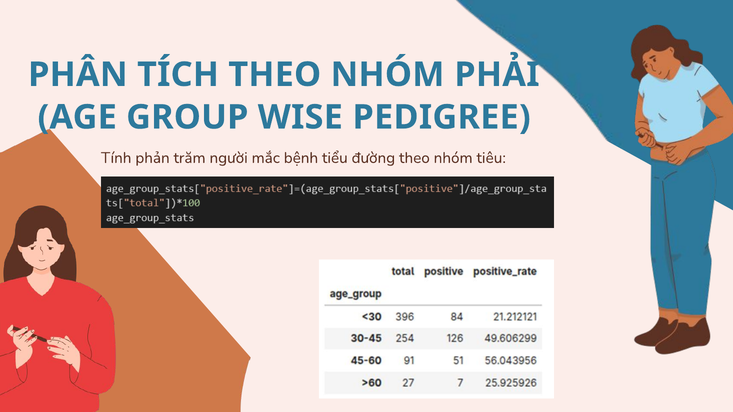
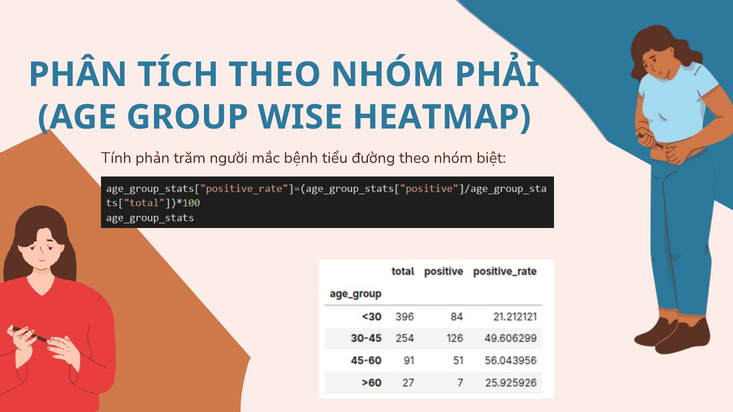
PEDIGREE: PEDIGREE -> HEATMAP
tiêu: tiêu -> biệt
